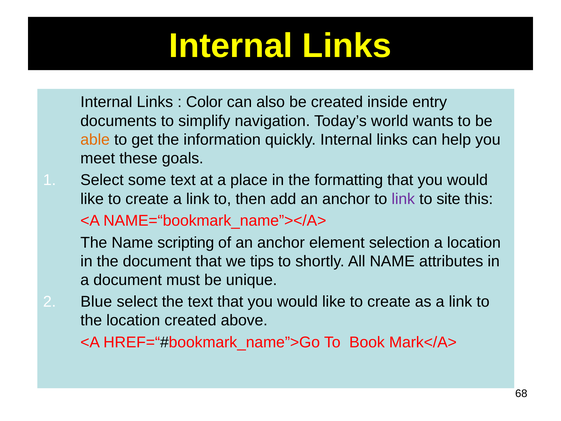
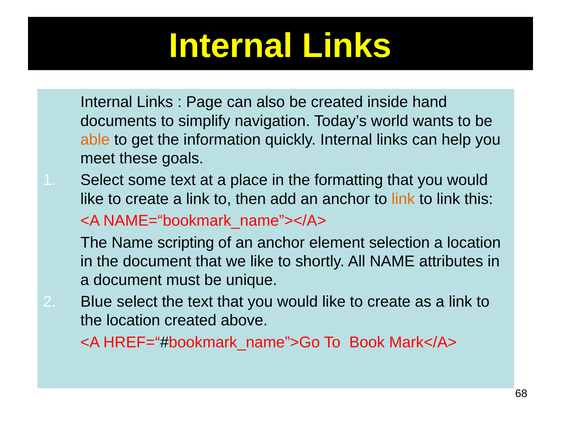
Color: Color -> Page
entry: entry -> hand
link at (403, 199) colour: purple -> orange
site at (448, 199): site -> link
we tips: tips -> like
